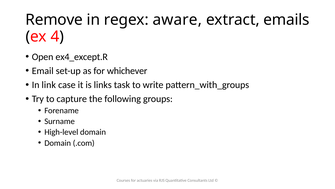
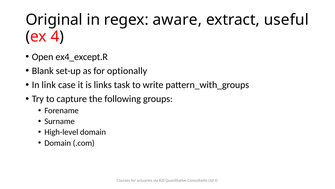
Remove: Remove -> Original
emails: emails -> useful
Email: Email -> Blank
whichever: whichever -> optionally
